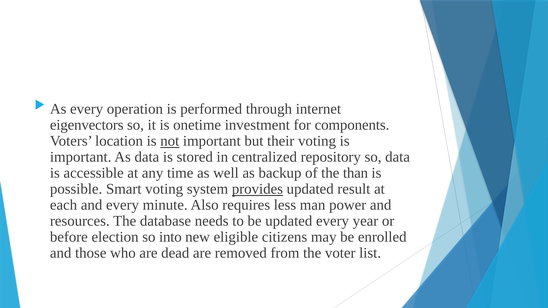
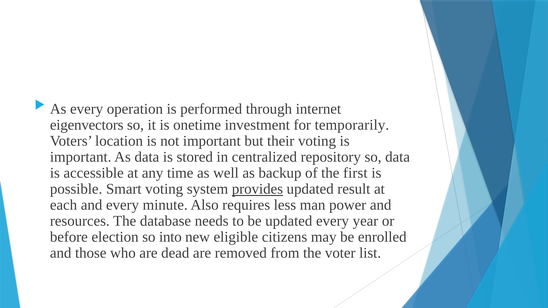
components: components -> temporarily
not underline: present -> none
than: than -> first
